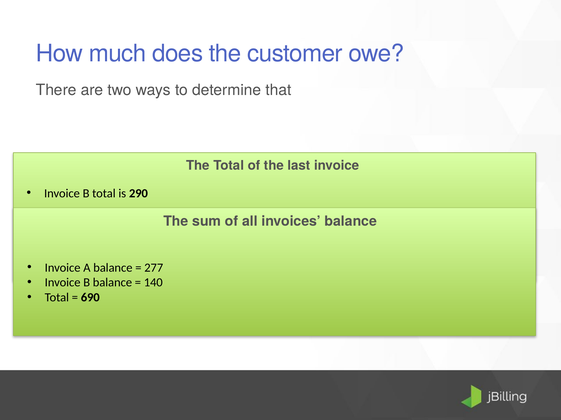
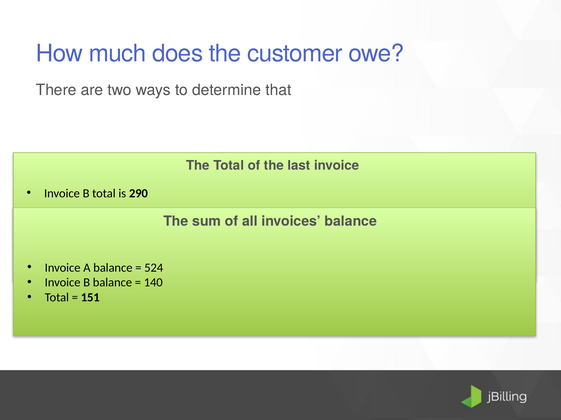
277: 277 -> 524
690: 690 -> 151
